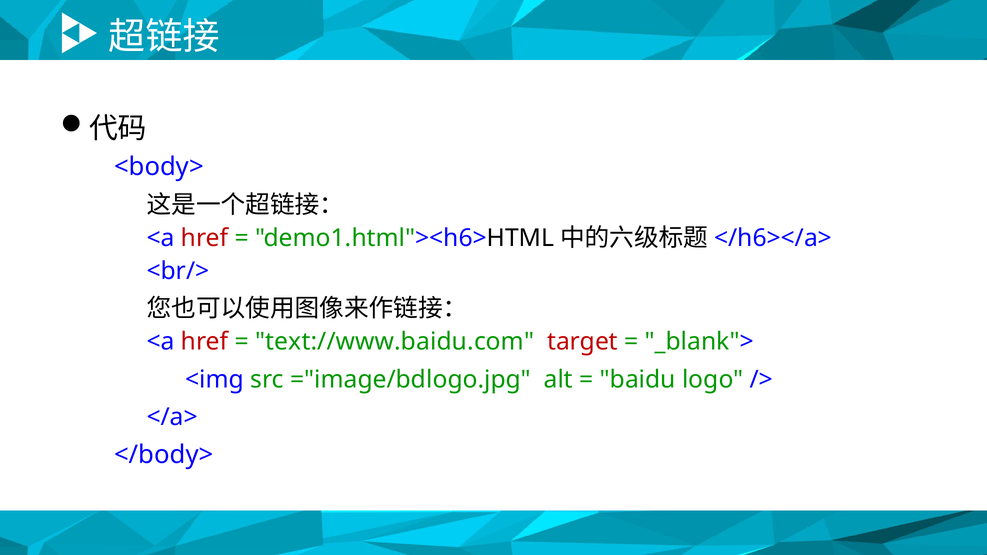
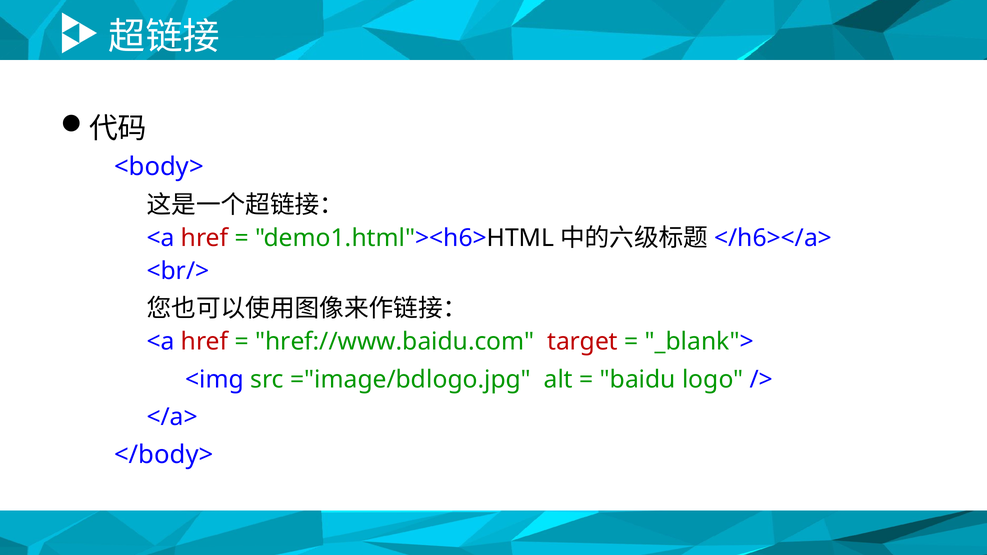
text://www.baidu.com: text://www.baidu.com -> href://www.baidu.com
